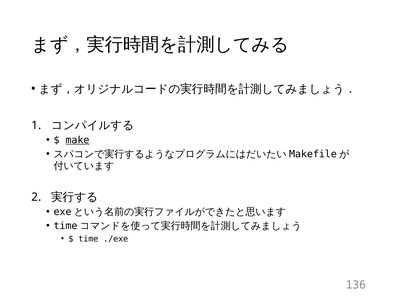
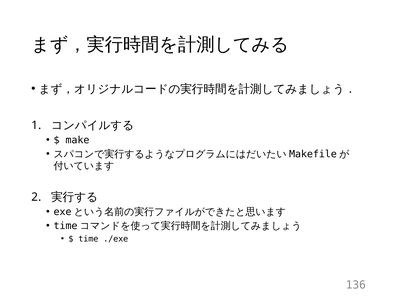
make underline: present -> none
